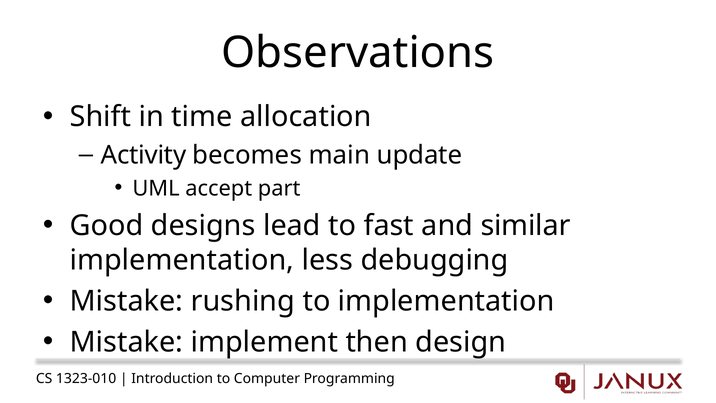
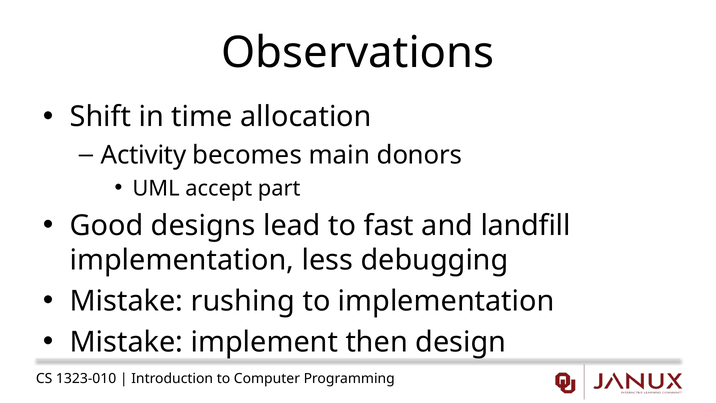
update: update -> donors
similar: similar -> landfill
